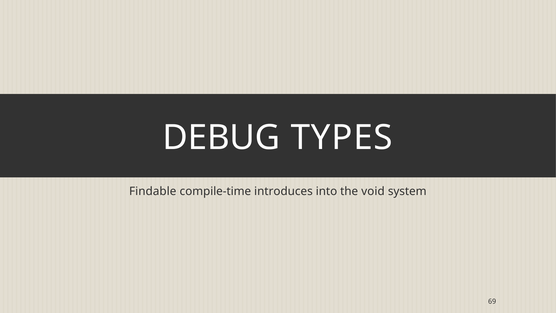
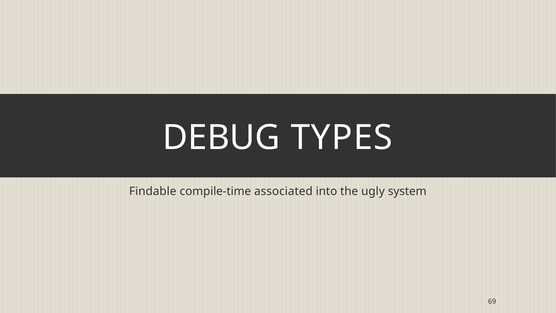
introduces: introduces -> associated
void: void -> ugly
